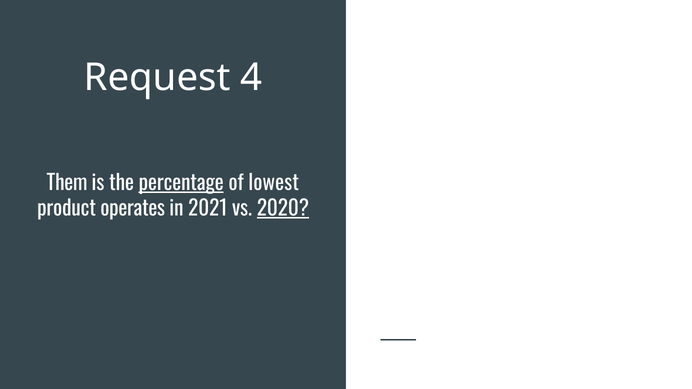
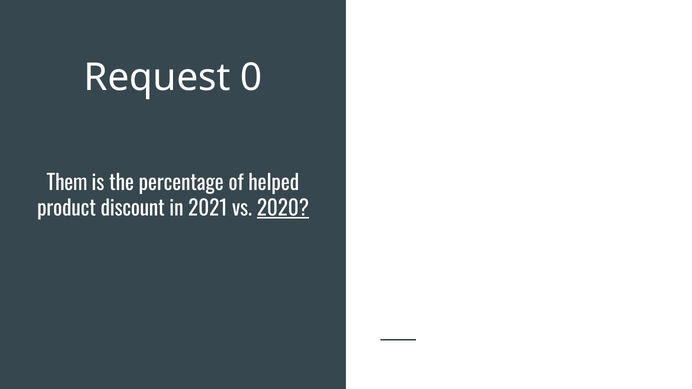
4: 4 -> 0
percentage underline: present -> none
lowest: lowest -> helped
operates: operates -> discount
